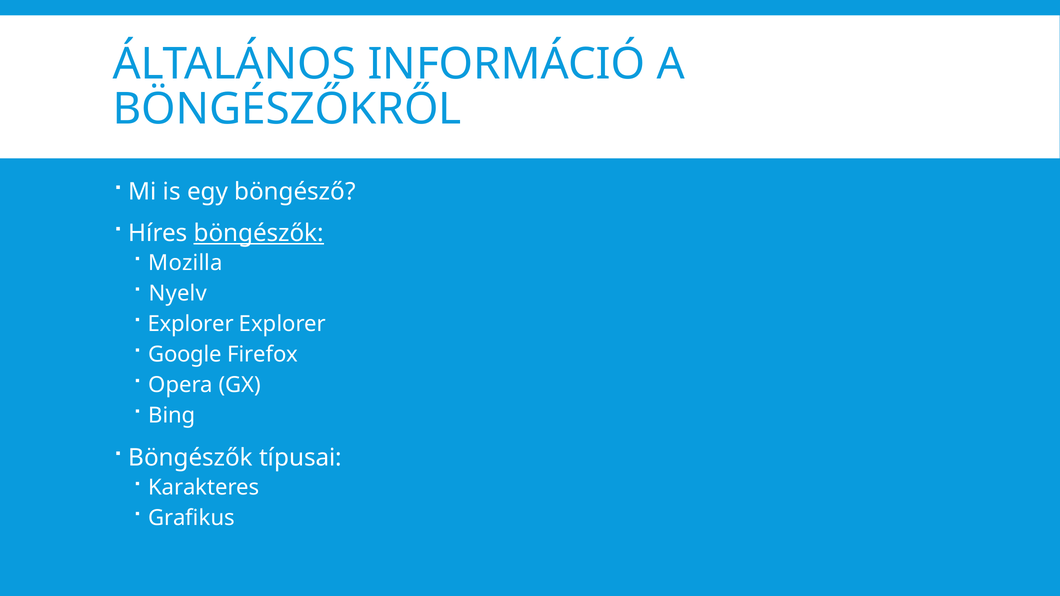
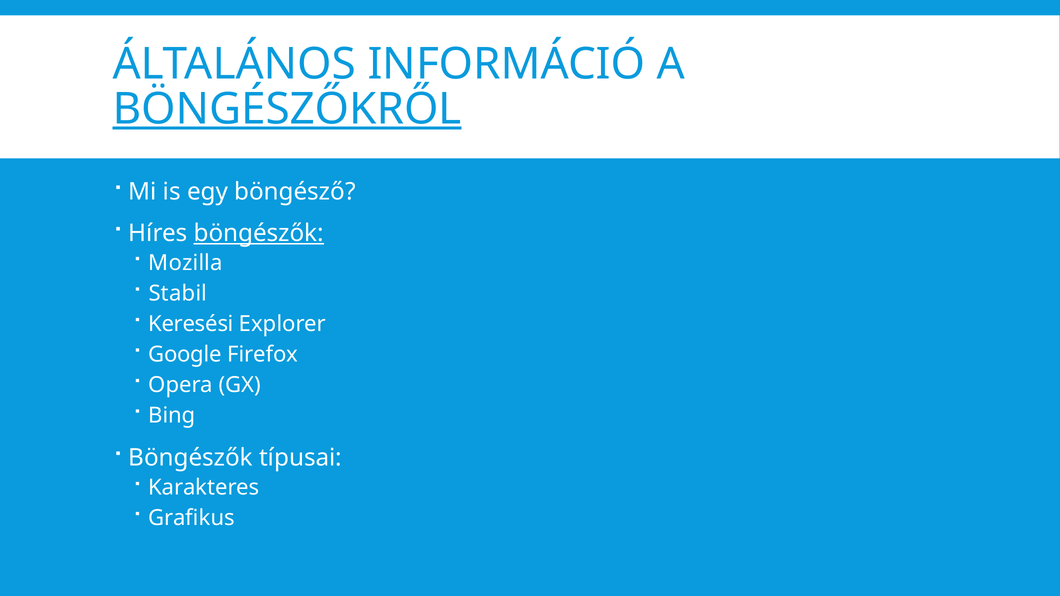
BÖNGÉSZŐKRŐL underline: none -> present
Nyelv: Nyelv -> Stabil
Explorer at (191, 324): Explorer -> Keresési
